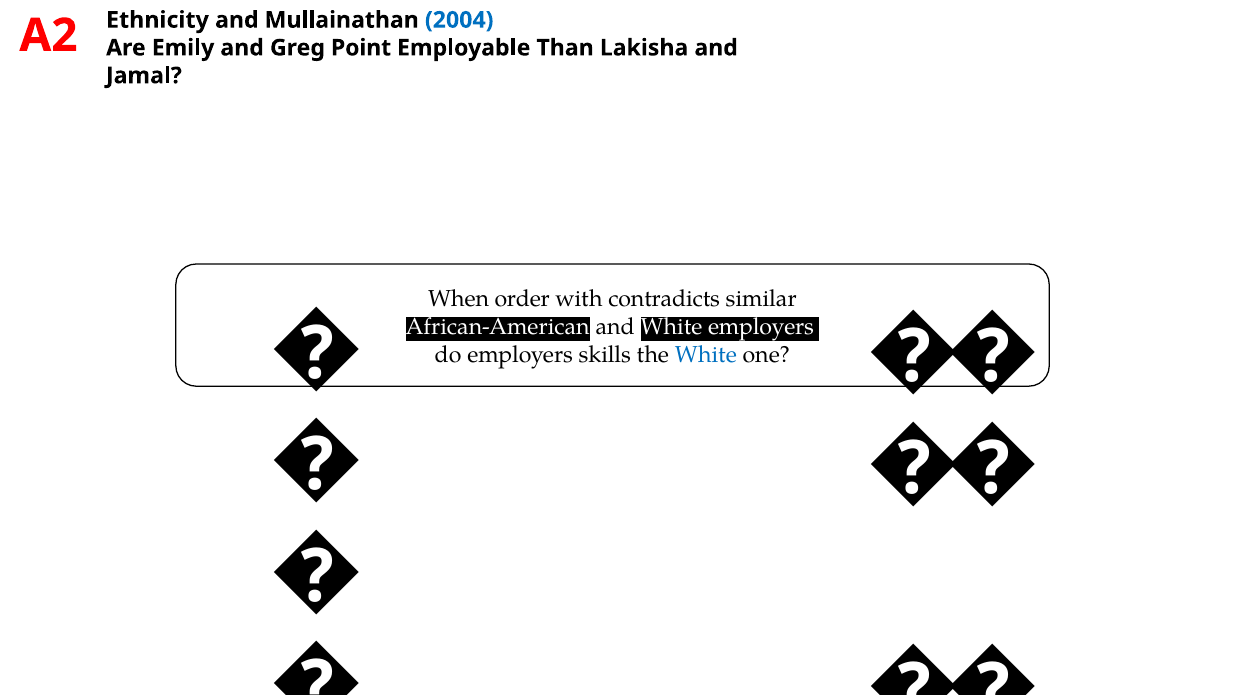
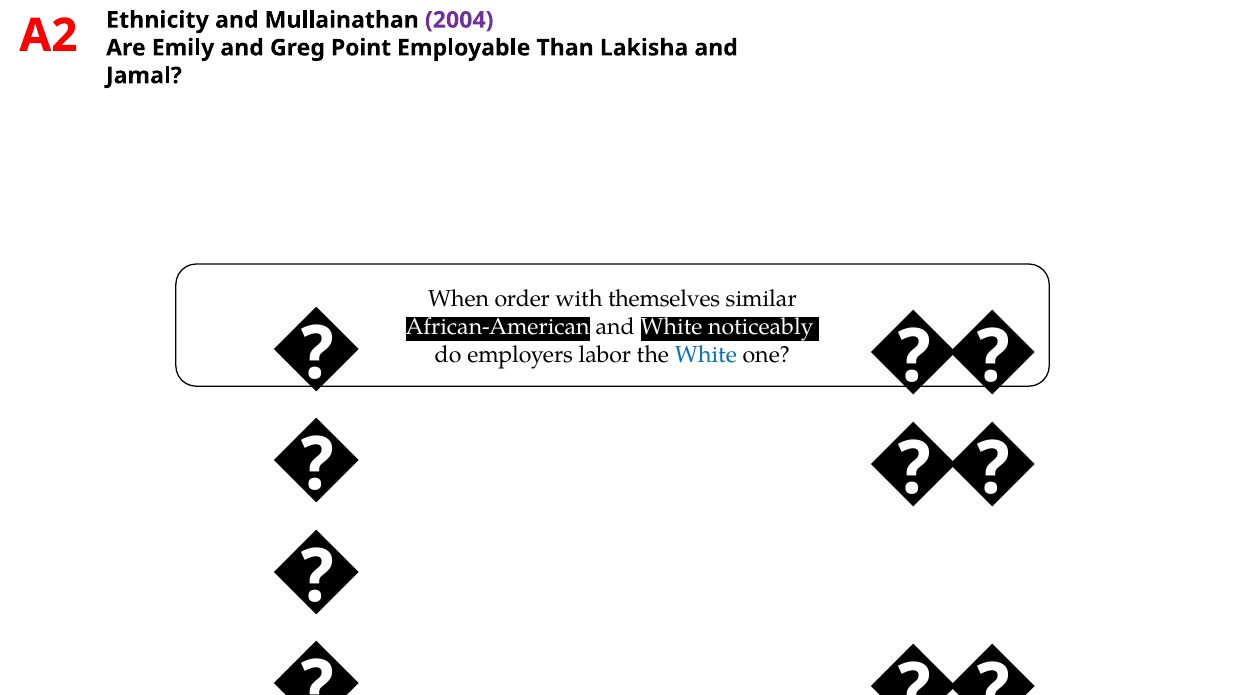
2004 colour: blue -> purple
contradicts: contradicts -> themselves
White employers: employers -> noticeably
skills: skills -> labor
